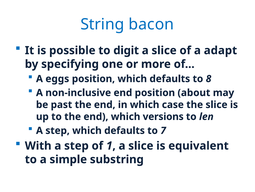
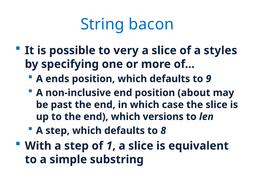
digit: digit -> very
adapt: adapt -> styles
eggs: eggs -> ends
8: 8 -> 9
7: 7 -> 8
